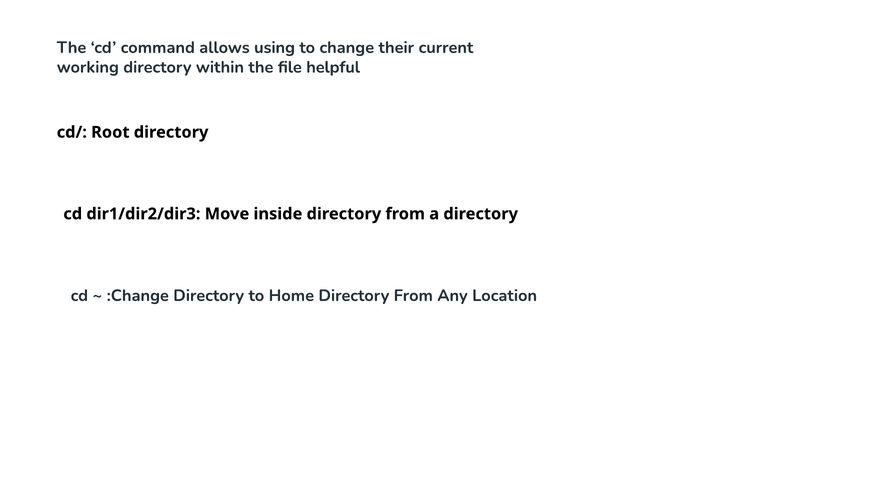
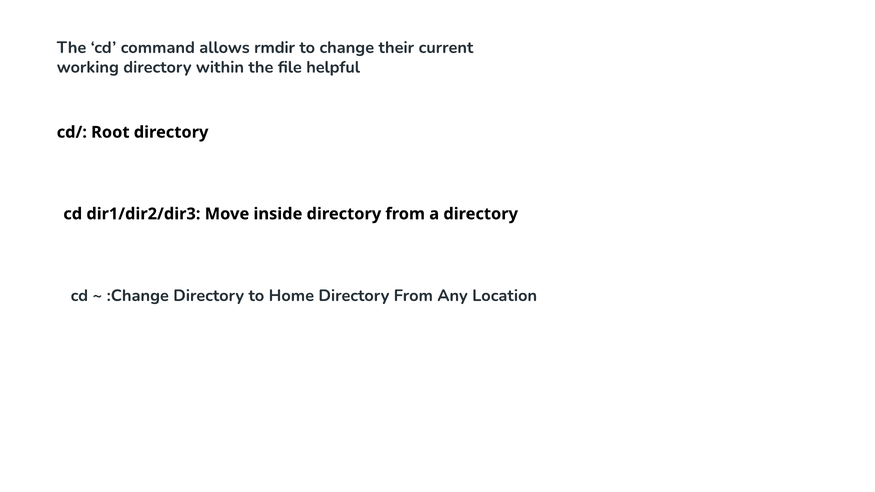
using: using -> rmdir
